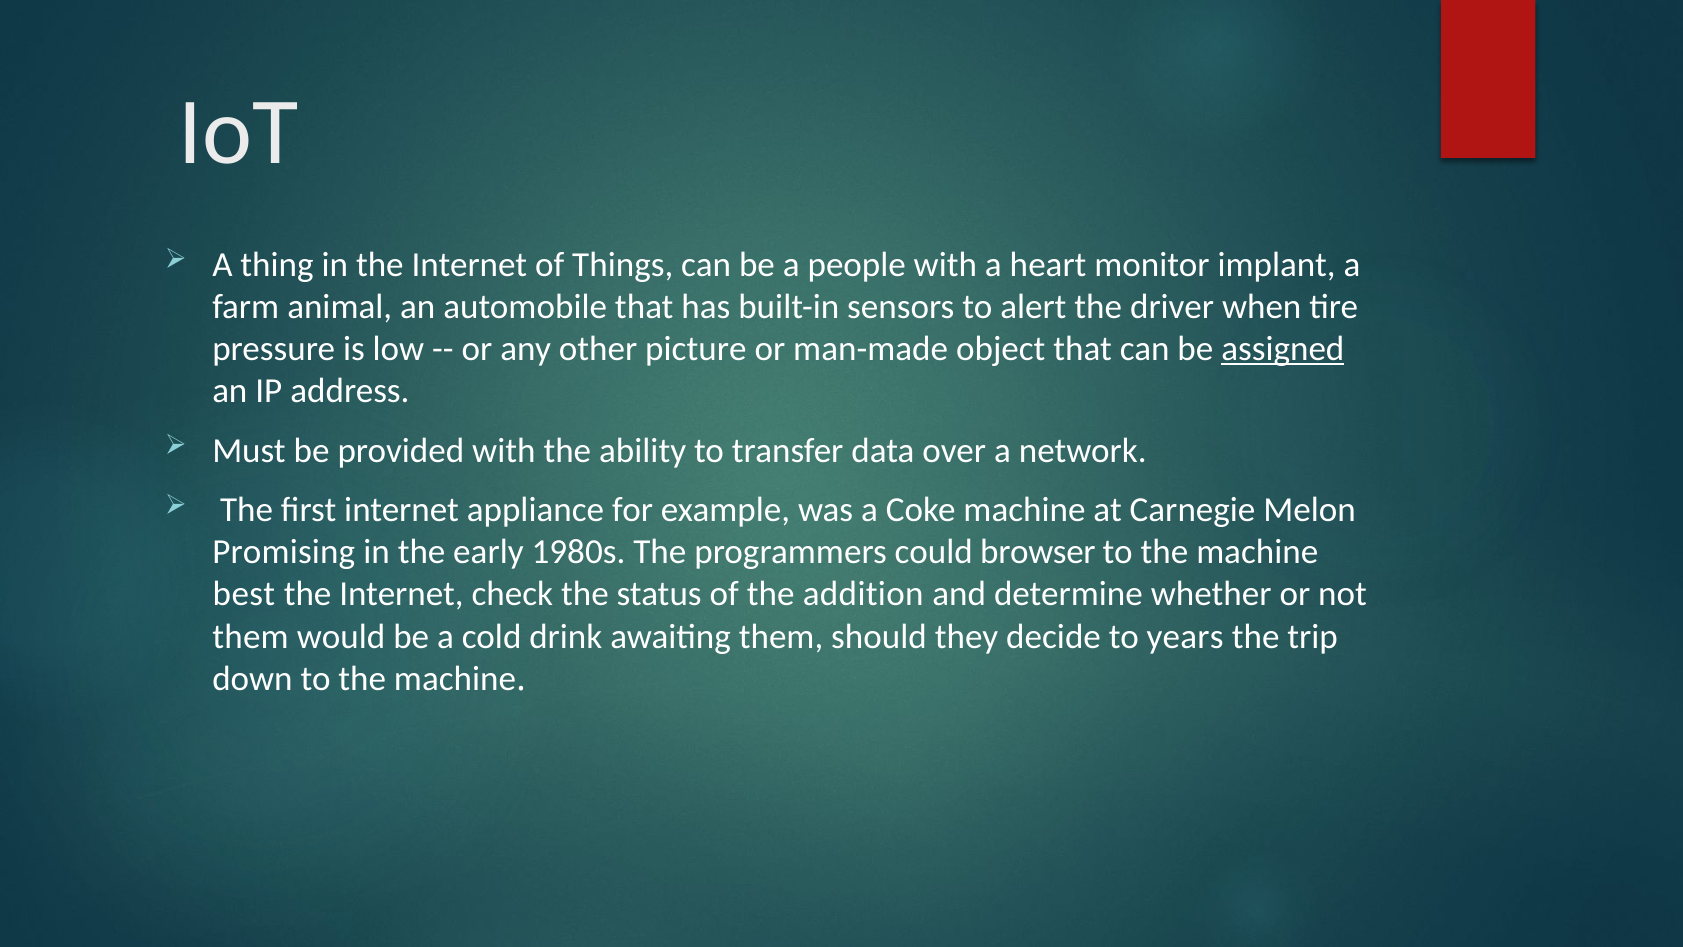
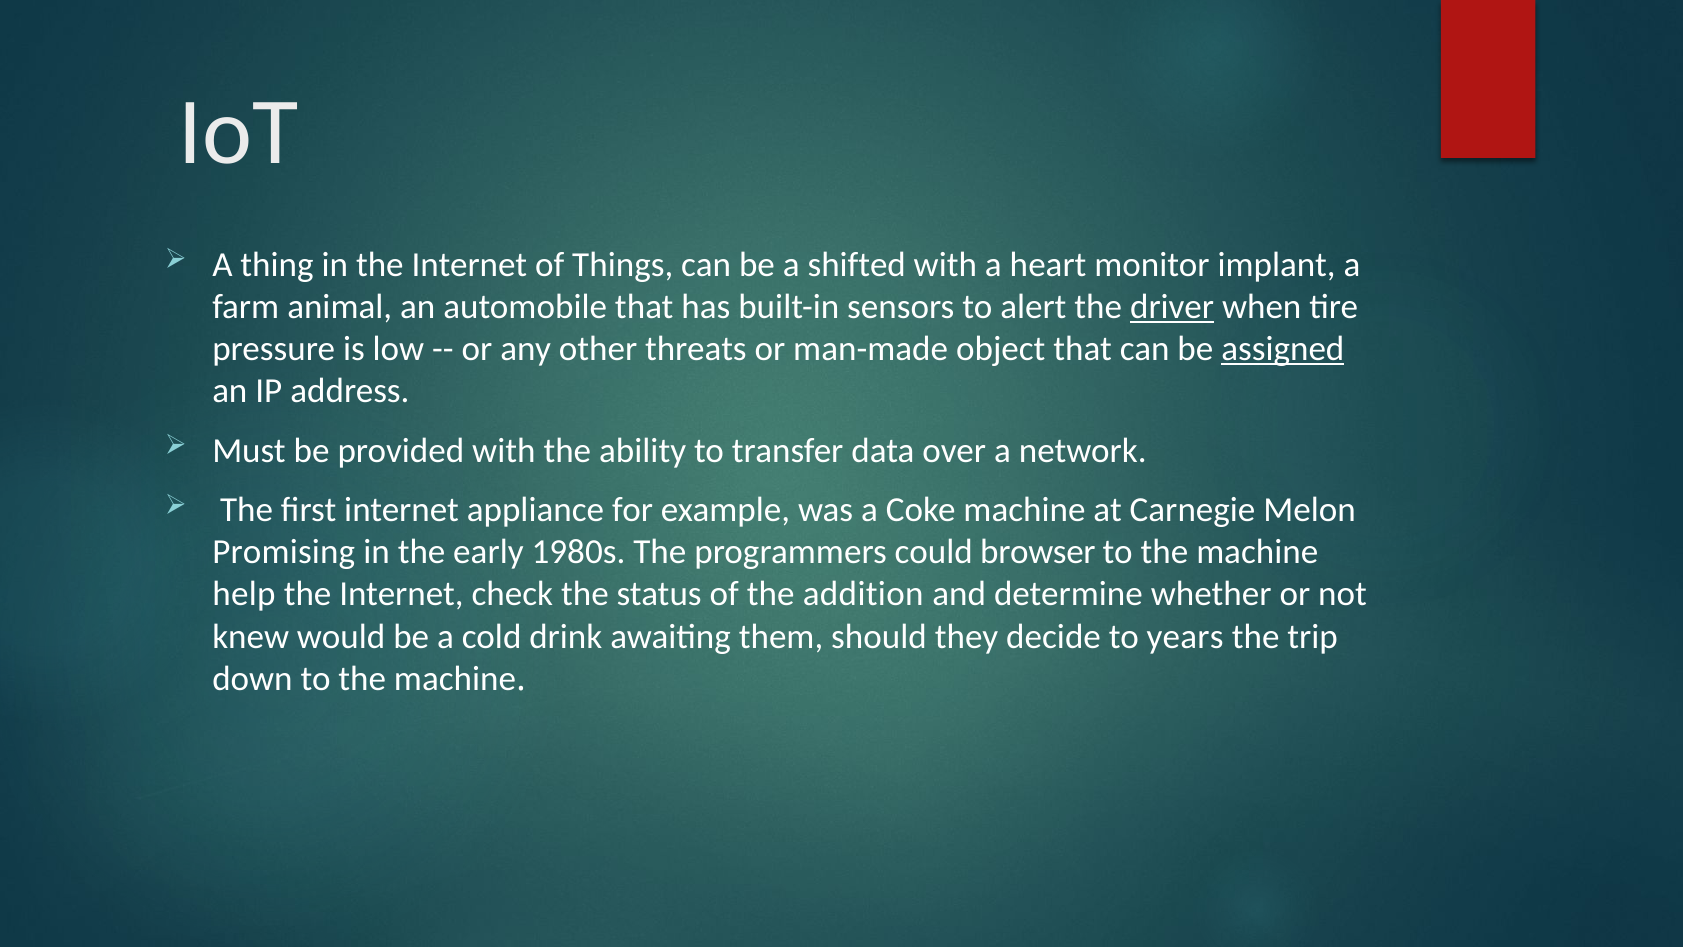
people: people -> shifted
driver underline: none -> present
picture: picture -> threats
best: best -> help
them at (251, 636): them -> knew
